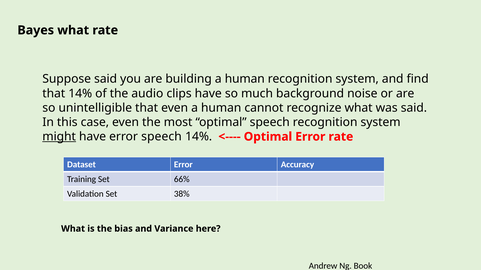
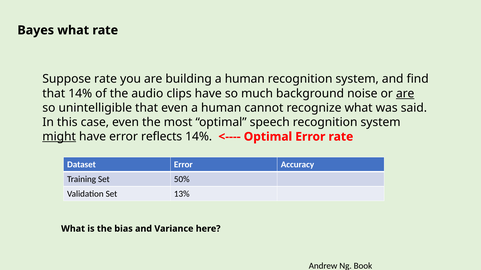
Suppose said: said -> rate
are at (405, 94) underline: none -> present
error speech: speech -> reflects
66%: 66% -> 50%
38%: 38% -> 13%
